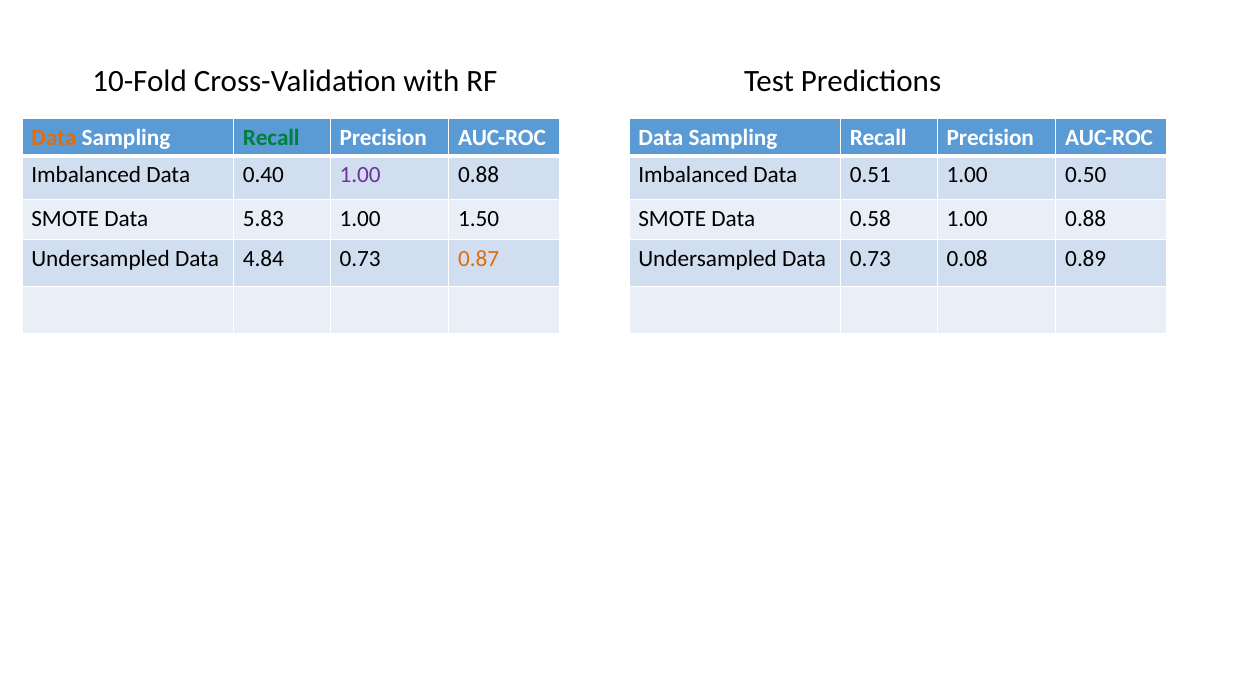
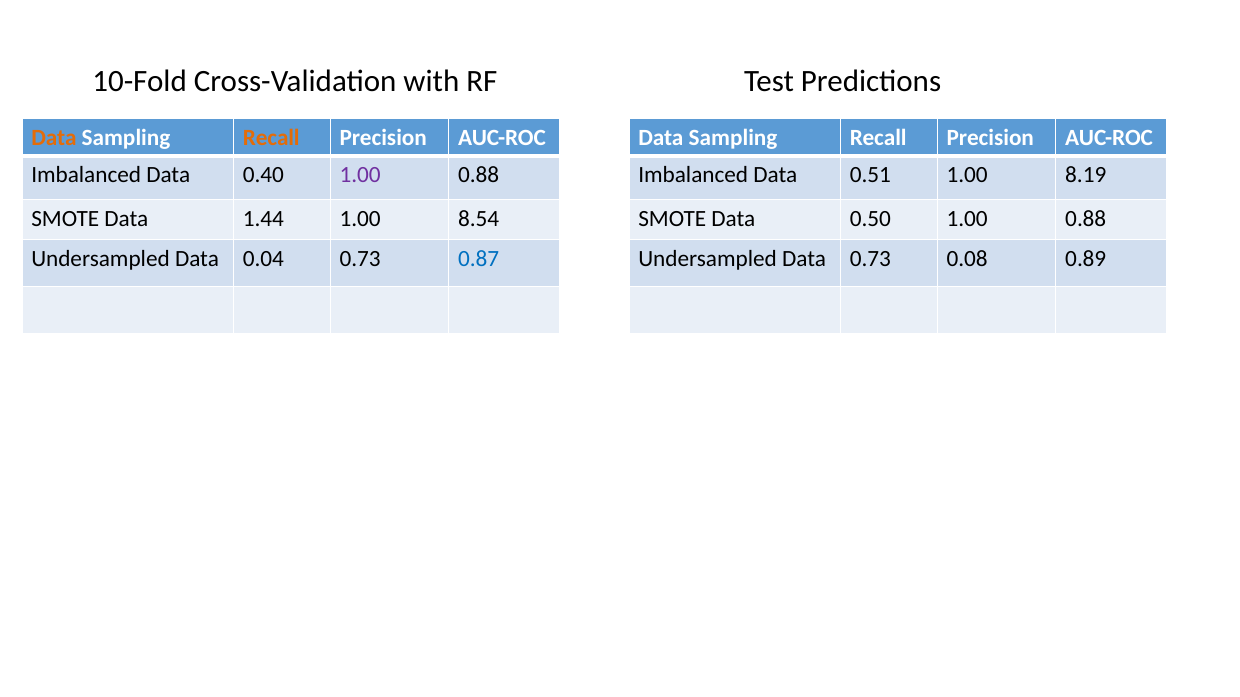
Recall at (271, 138) colour: green -> orange
0.50: 0.50 -> 8.19
5.83: 5.83 -> 1.44
1.50: 1.50 -> 8.54
0.58: 0.58 -> 0.50
4.84: 4.84 -> 0.04
0.87 colour: orange -> blue
